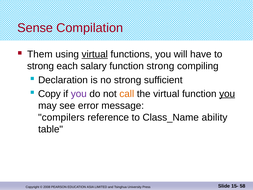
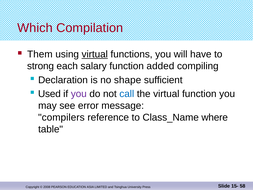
Sense: Sense -> Which
function strong: strong -> added
no strong: strong -> shape
Copy: Copy -> Used
call colour: orange -> blue
you at (227, 94) underline: present -> none
ability: ability -> where
